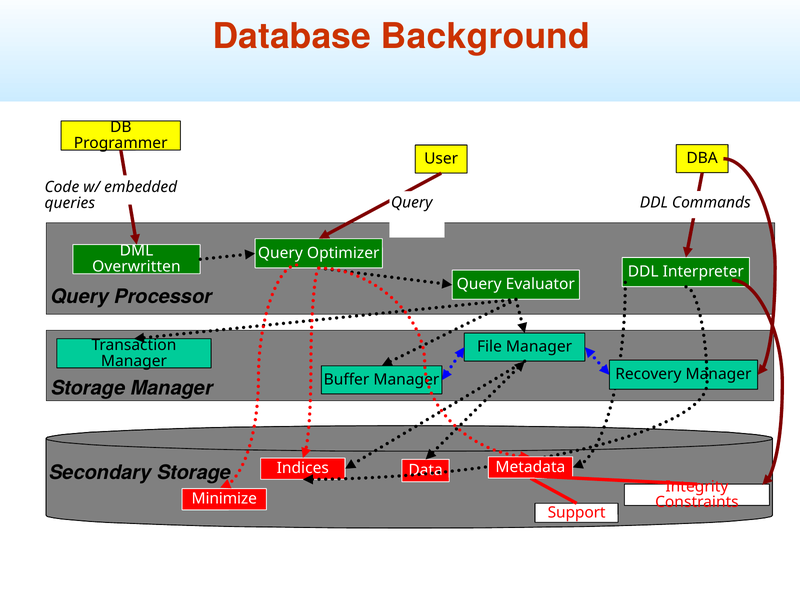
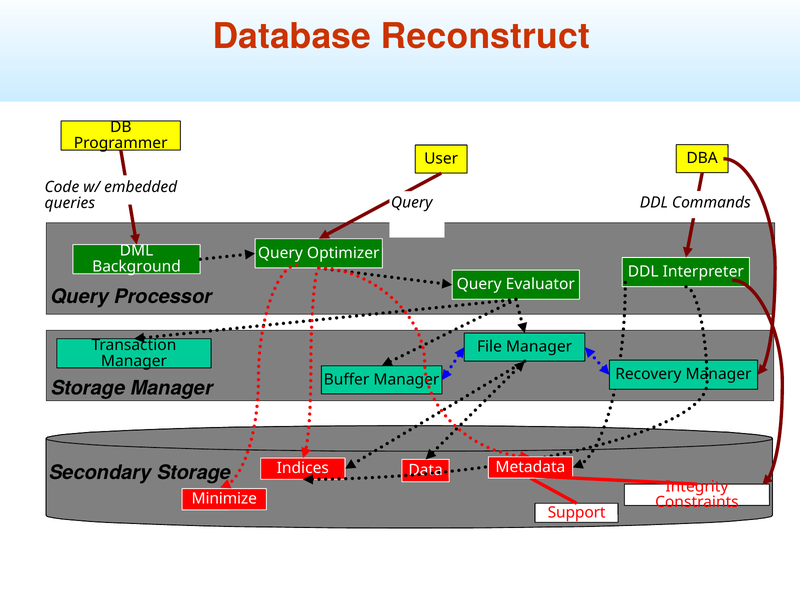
Background: Background -> Reconstruct
Overwritten: Overwritten -> Background
